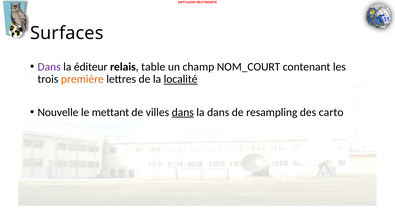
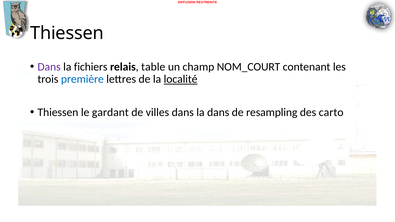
Surfaces at (67, 33): Surfaces -> Thiessen
éditeur: éditeur -> fichiers
première colour: orange -> blue
Nouvelle at (58, 112): Nouvelle -> Thiessen
mettant: mettant -> gardant
dans at (183, 112) underline: present -> none
